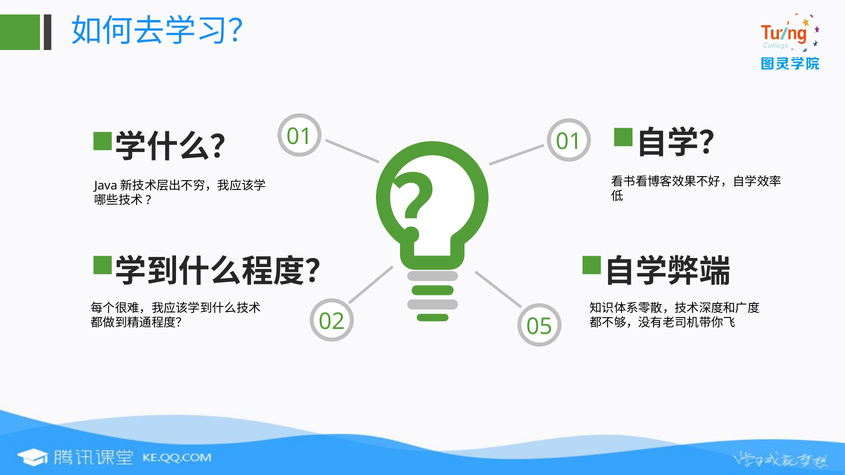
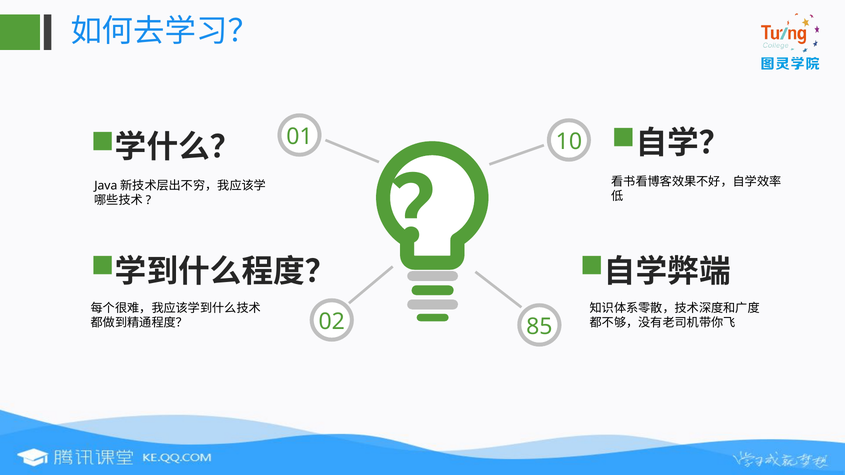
01 01: 01 -> 10
05: 05 -> 85
